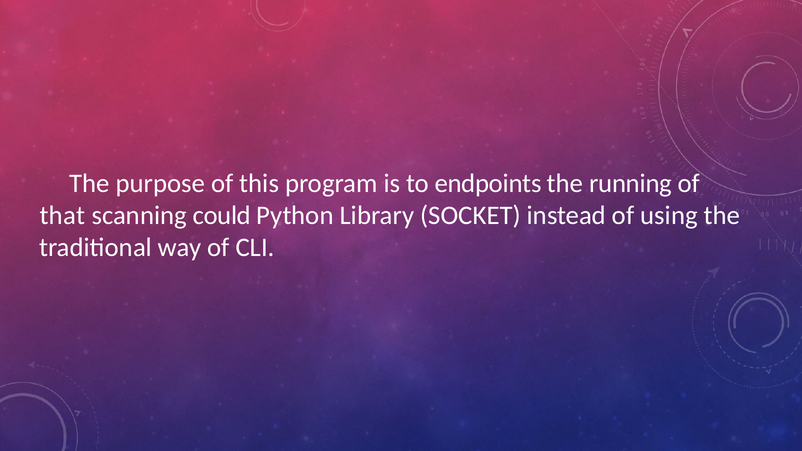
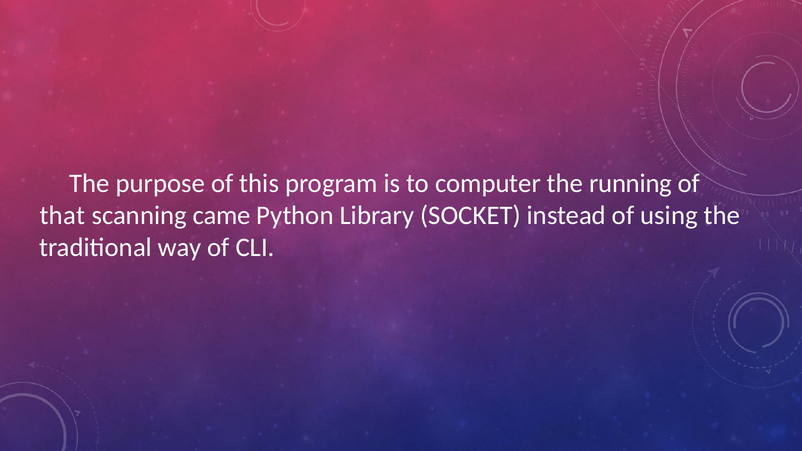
endpoints: endpoints -> computer
could: could -> came
